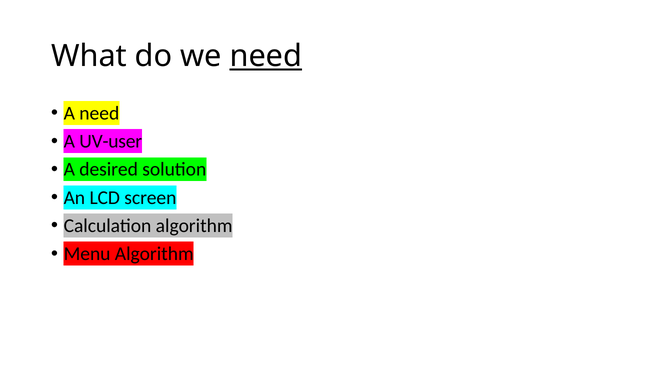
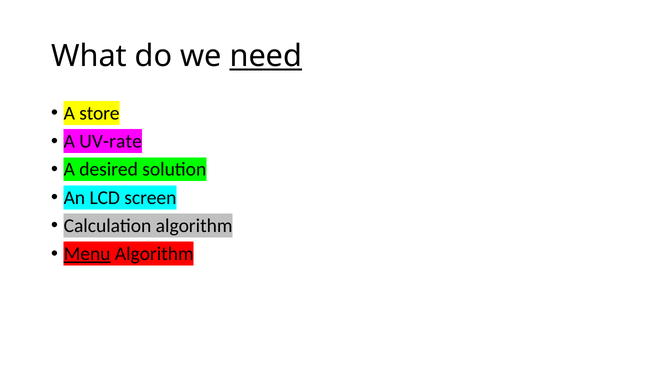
A need: need -> store
UV-user: UV-user -> UV-rate
Menu underline: none -> present
